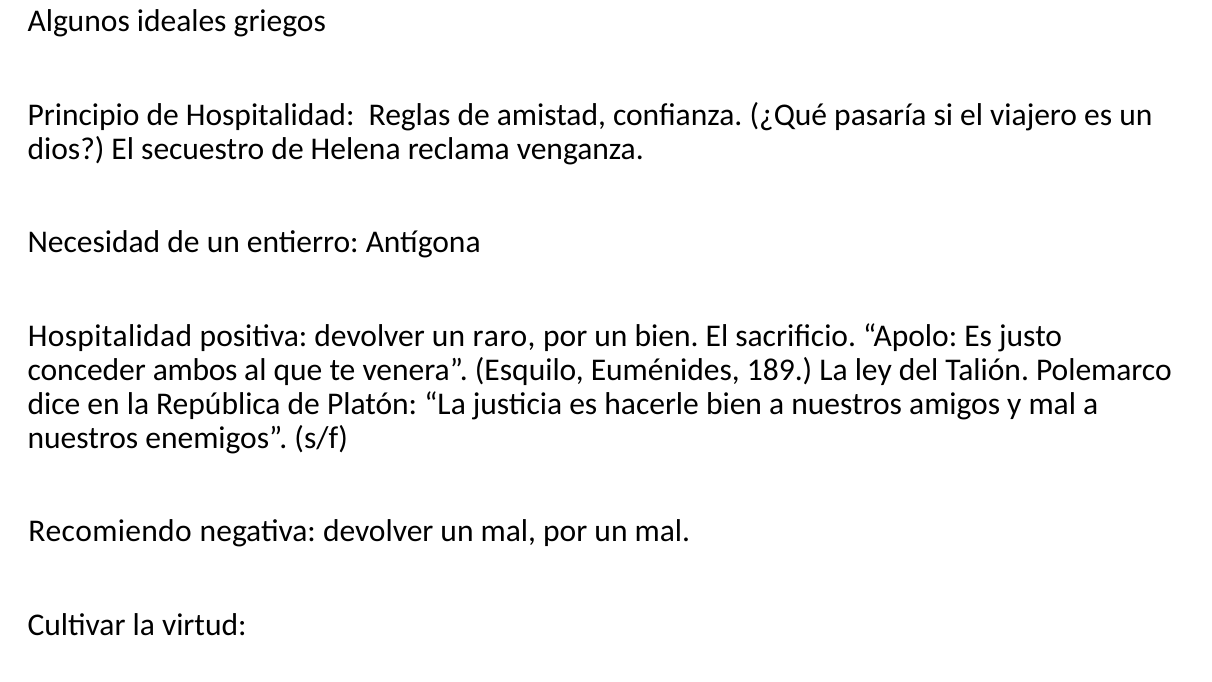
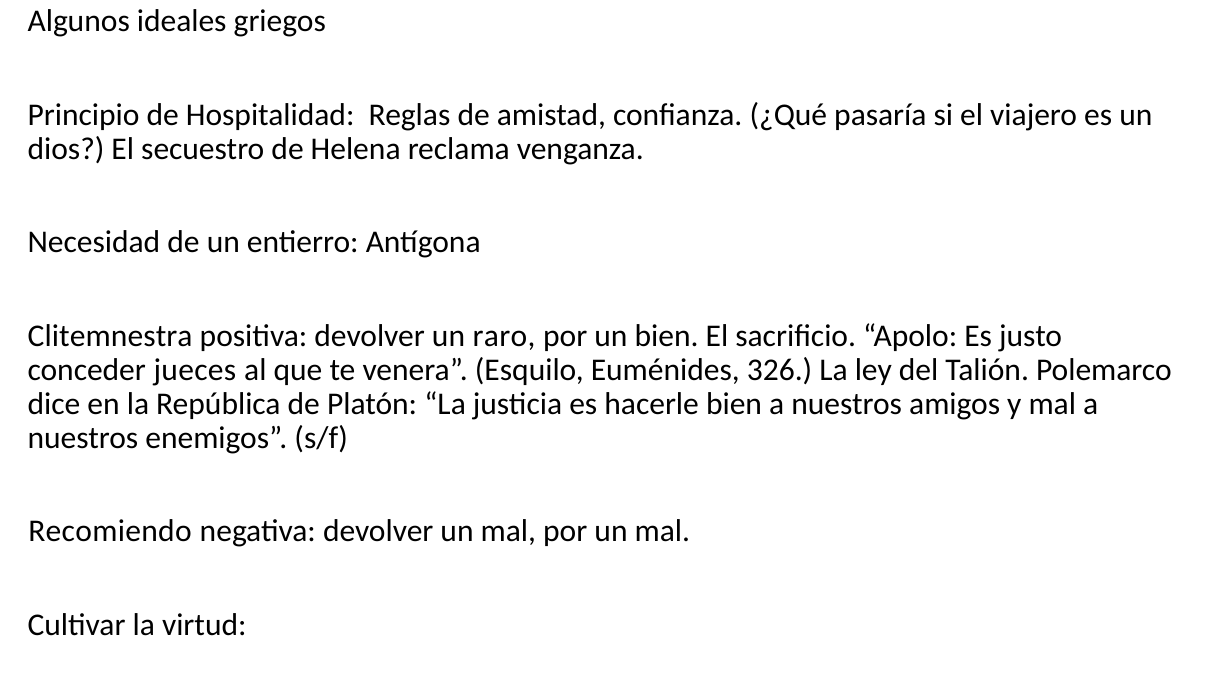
Hospitalidad at (110, 336): Hospitalidad -> Clitemnestra
ambos: ambos -> jueces
189: 189 -> 326
